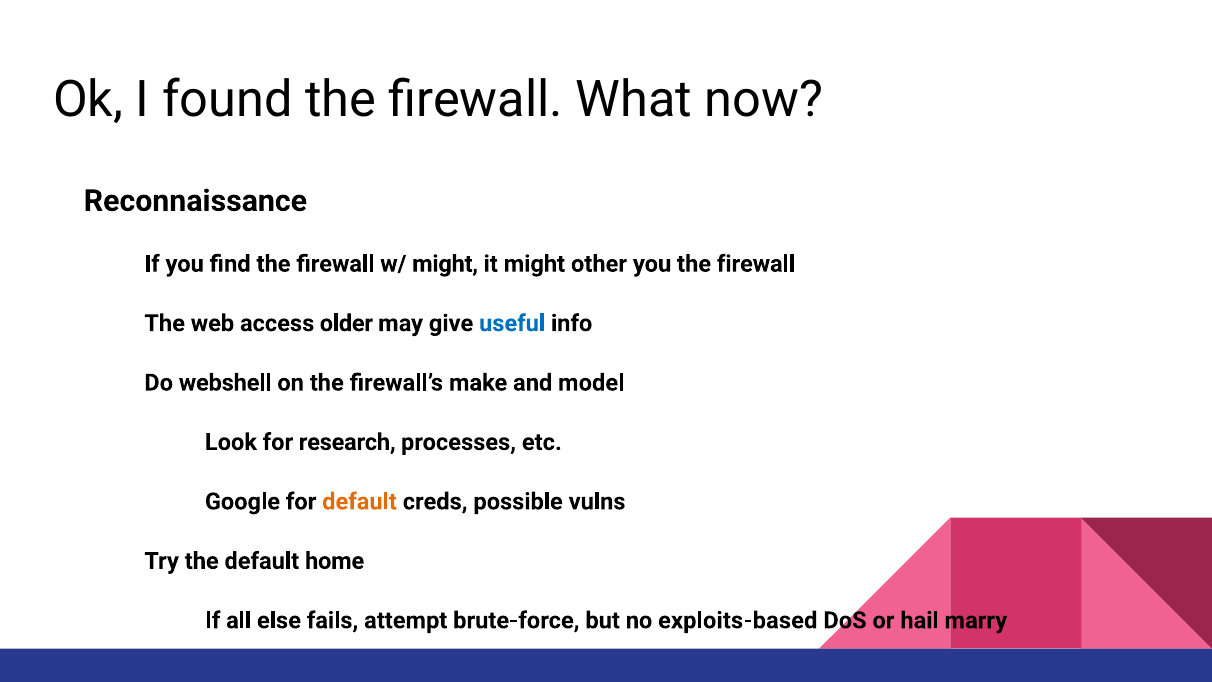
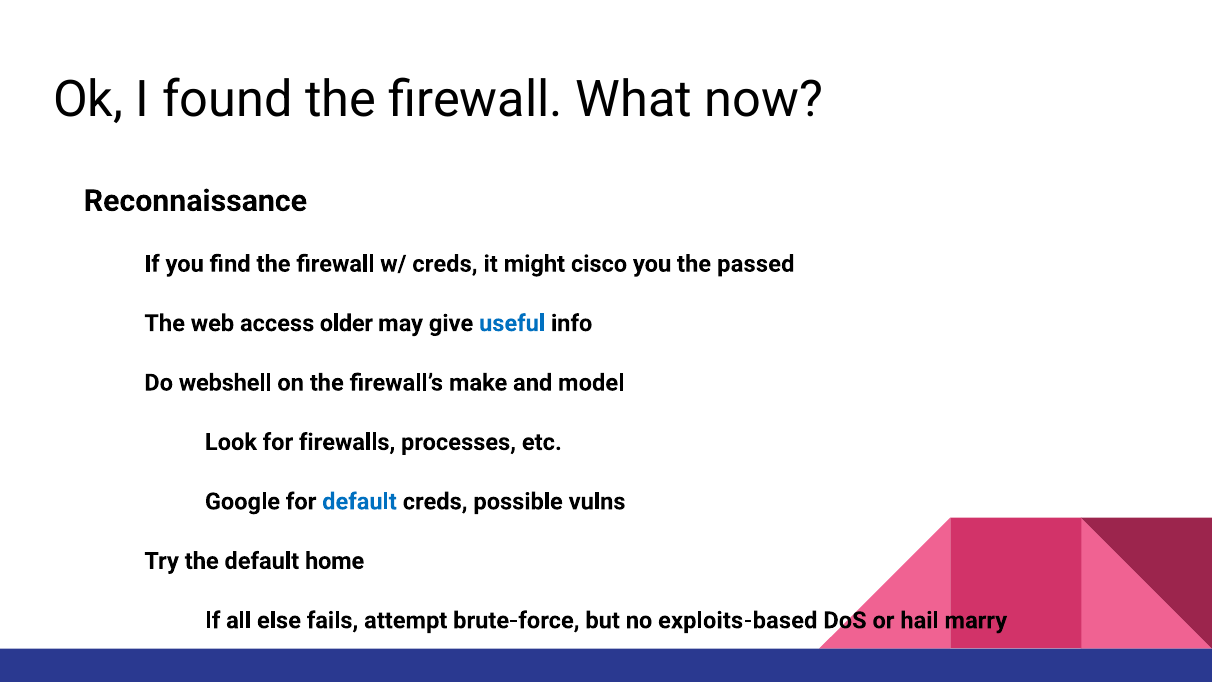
w/ might: might -> creds
other: other -> cisco
you the firewall: firewall -> passed
research: research -> firewalls
default at (360, 501) colour: orange -> blue
